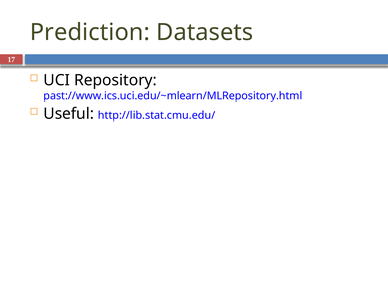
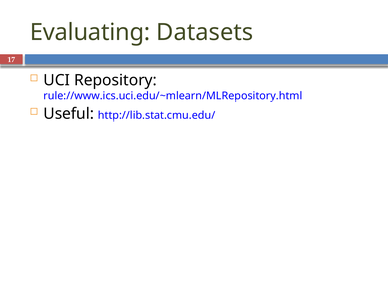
Prediction: Prediction -> Evaluating
past://www.ics.uci.edu/~mlearn/MLRepository.html: past://www.ics.uci.edu/~mlearn/MLRepository.html -> rule://www.ics.uci.edu/~mlearn/MLRepository.html
